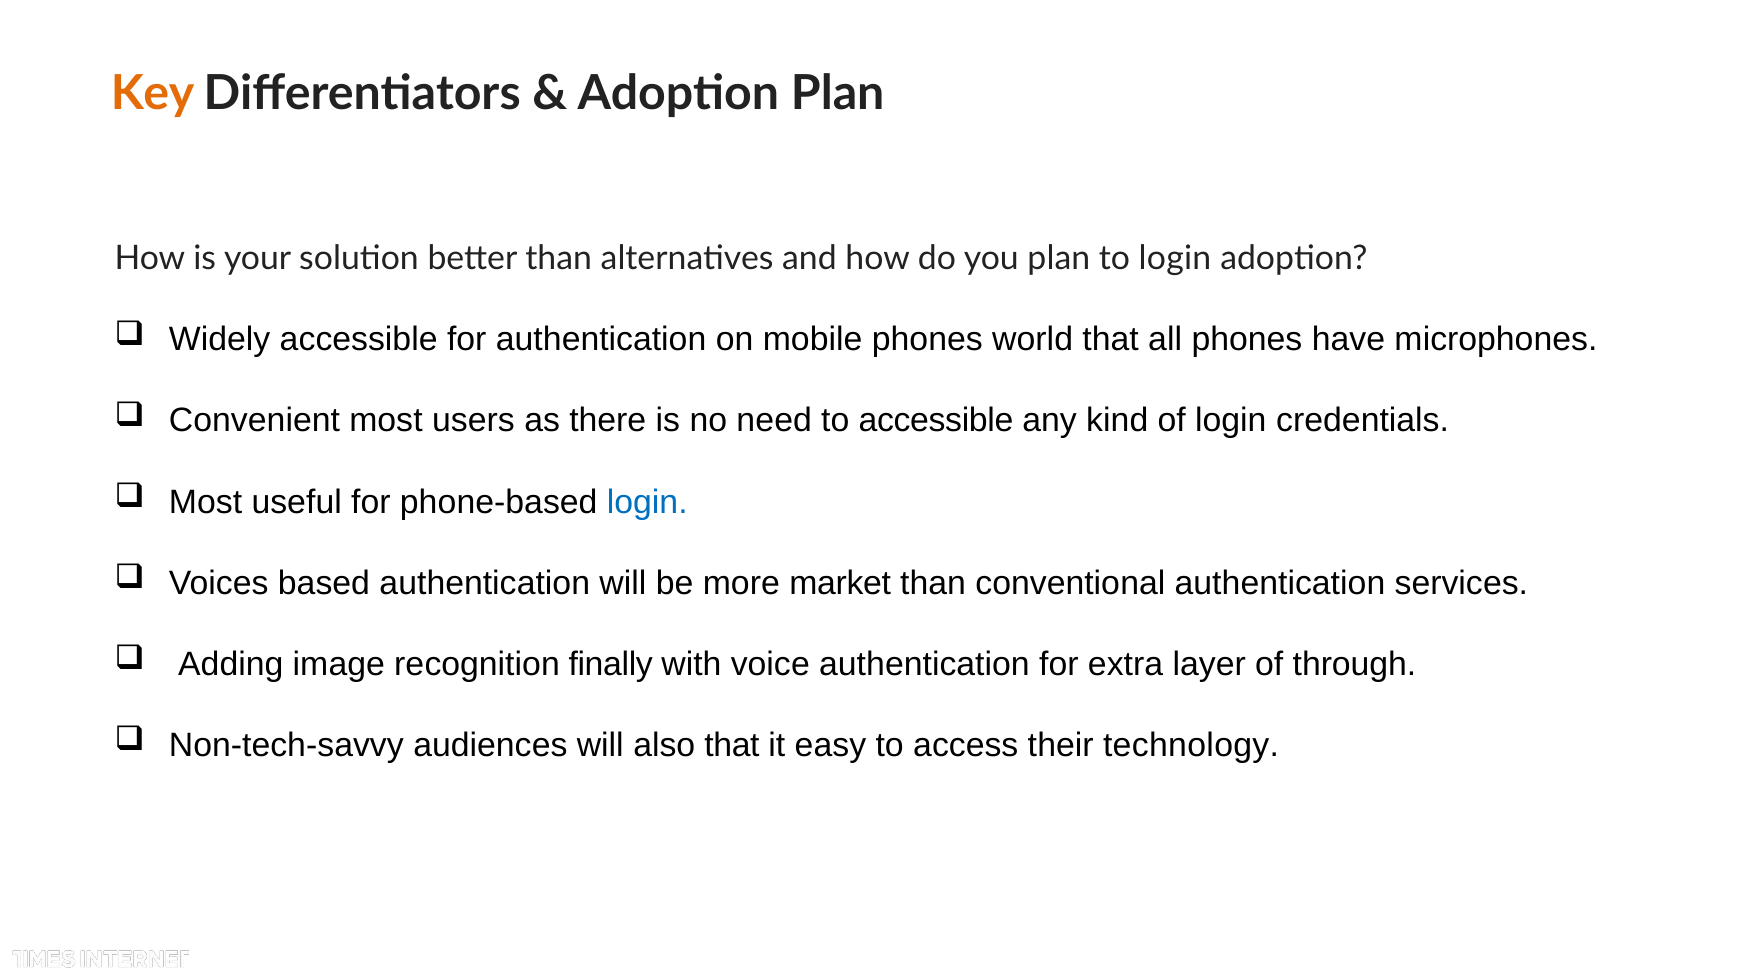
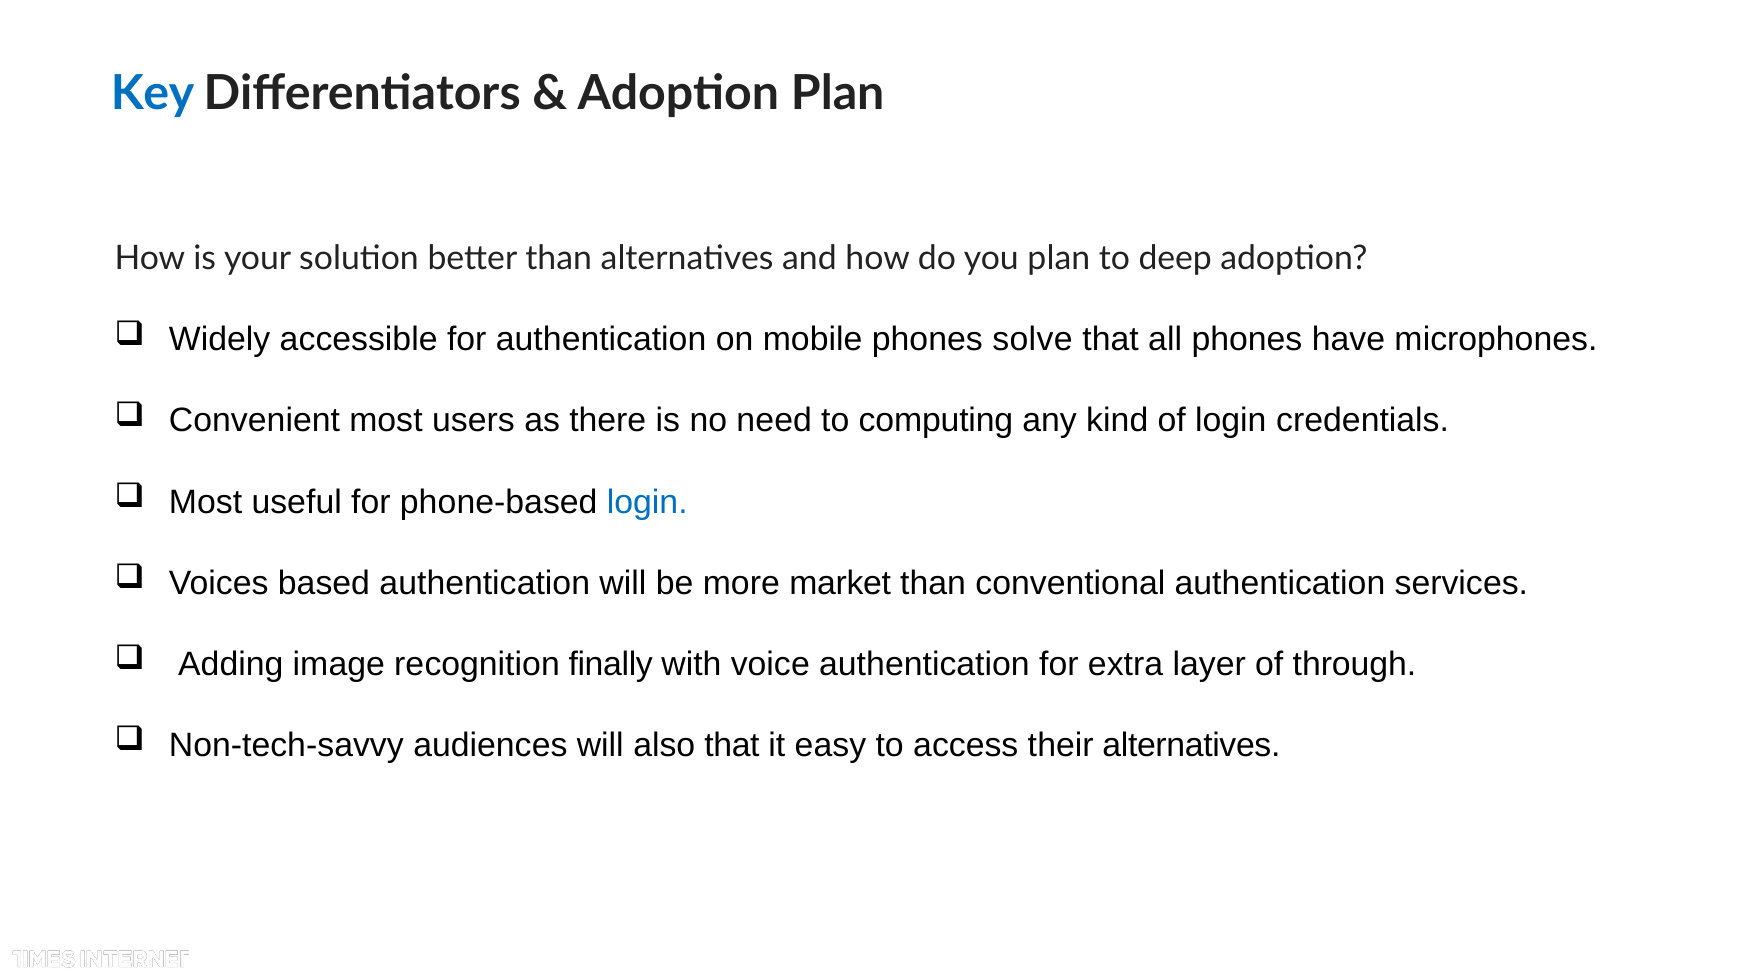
Key colour: orange -> blue
to login: login -> deep
world: world -> solve
to accessible: accessible -> computing
their technology: technology -> alternatives
